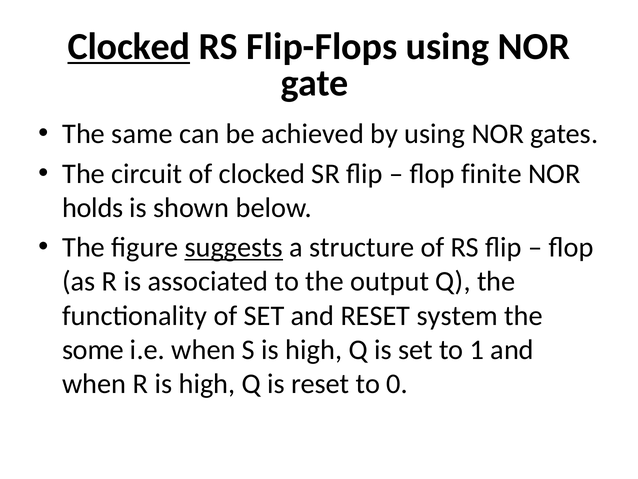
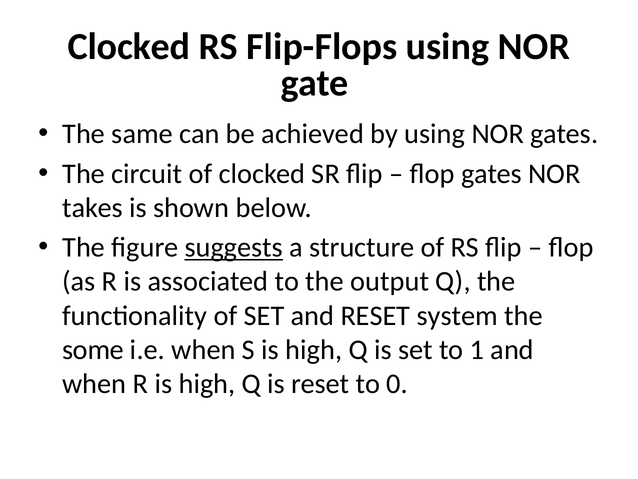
Clocked at (129, 46) underline: present -> none
flop finite: finite -> gates
holds: holds -> takes
